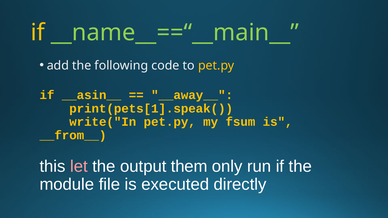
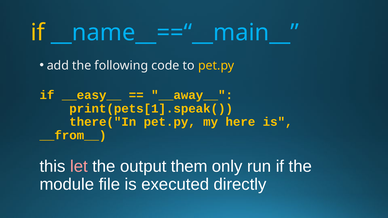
__name__==“__main__ colour: light green -> light blue
__asin__: __asin__ -> __easy__
write("In: write("In -> there("In
fsum: fsum -> here
